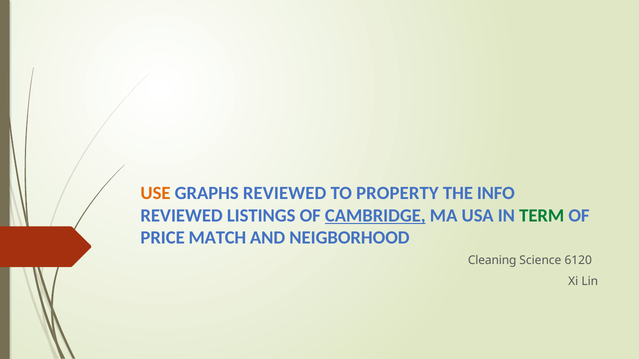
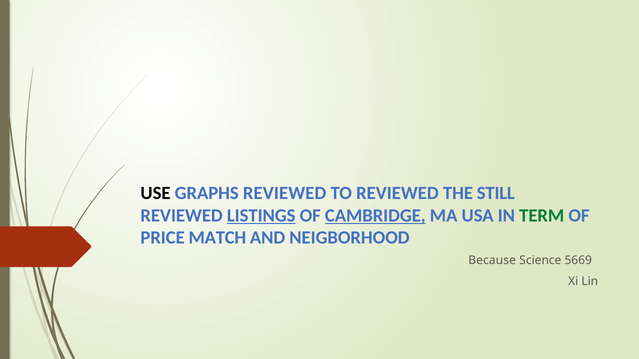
USE colour: orange -> black
TO PROPERTY: PROPERTY -> REVIEWED
INFO: INFO -> STILL
LISTINGS underline: none -> present
Cleaning: Cleaning -> Because
6120: 6120 -> 5669
